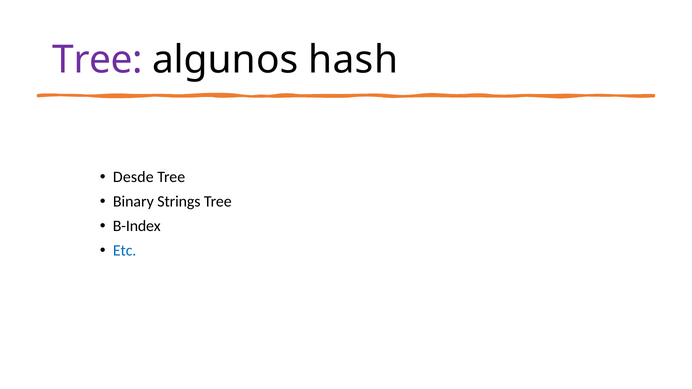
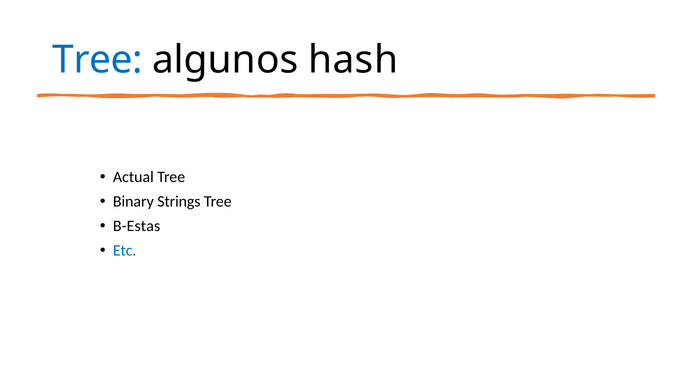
Tree at (98, 60) colour: purple -> blue
Desde: Desde -> Actual
B-Index: B-Index -> B-Estas
